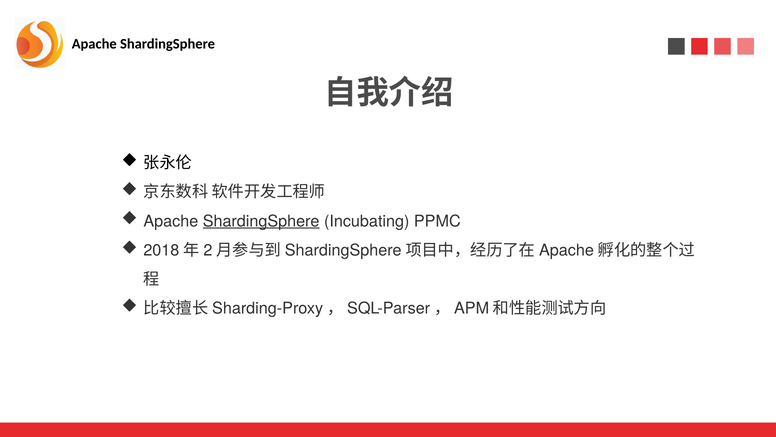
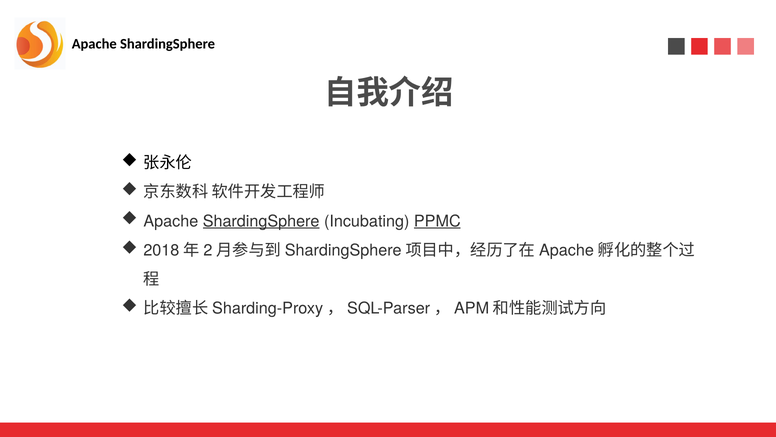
PPMC underline: none -> present
